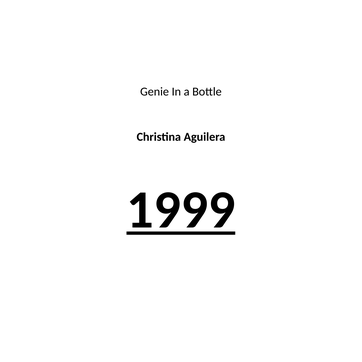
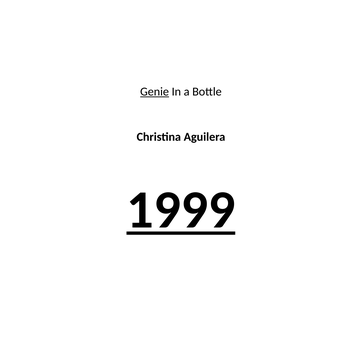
Genie underline: none -> present
